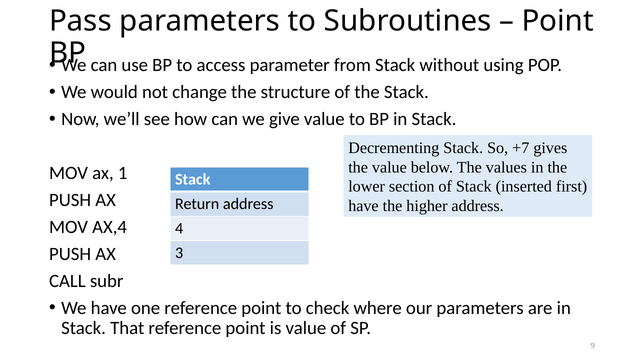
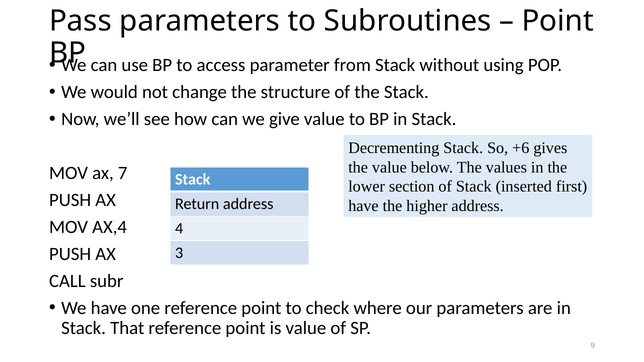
+7: +7 -> +6
1: 1 -> 7
